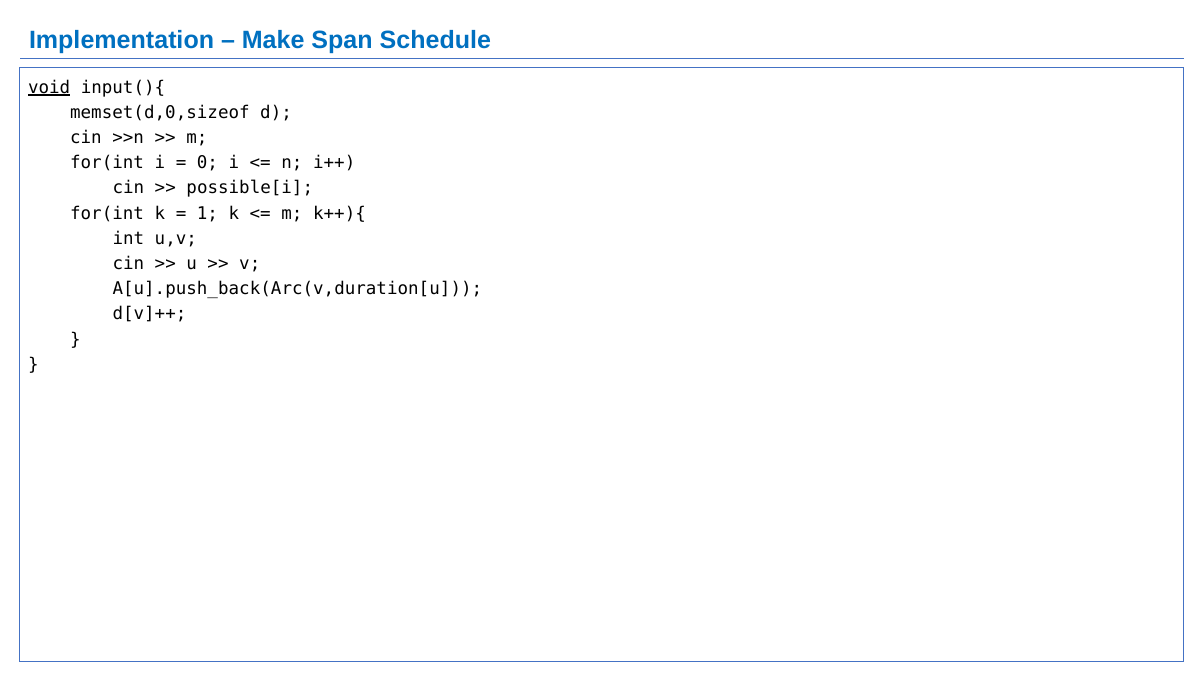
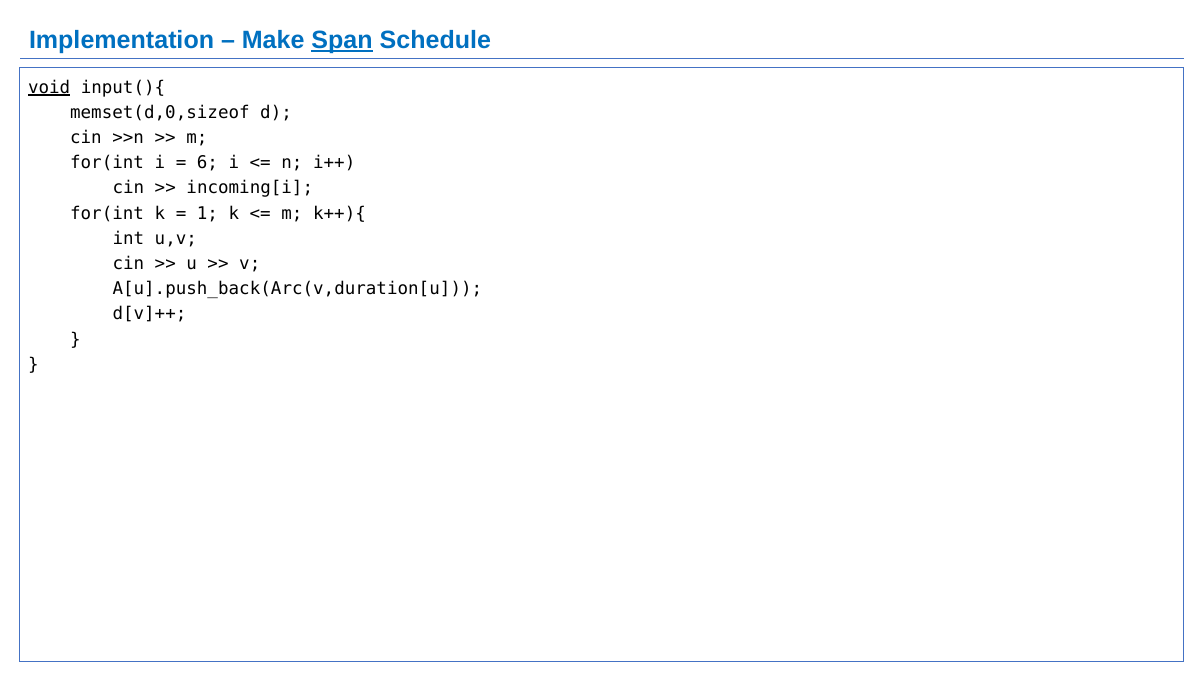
Span underline: none -> present
0: 0 -> 6
possible[i: possible[i -> incoming[i
